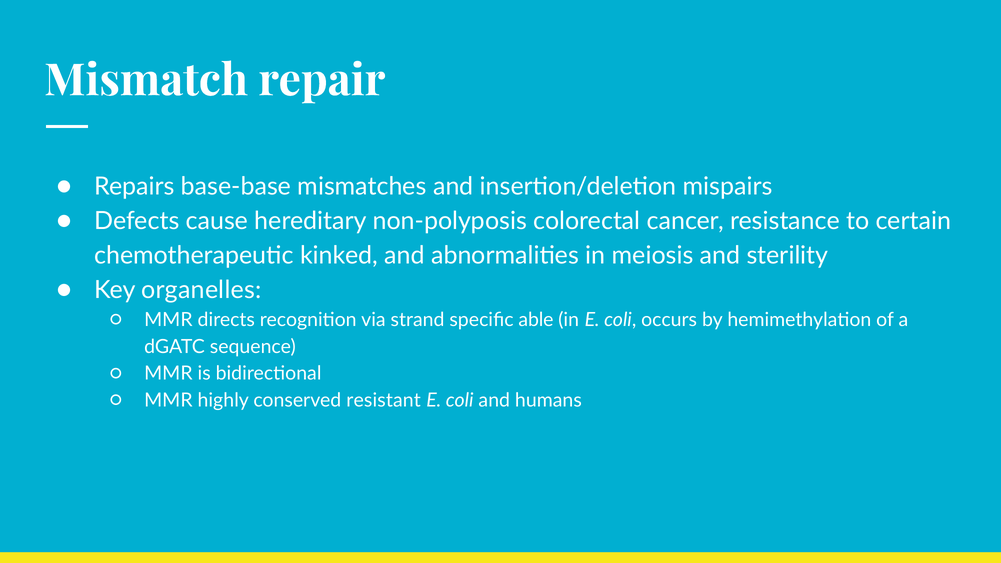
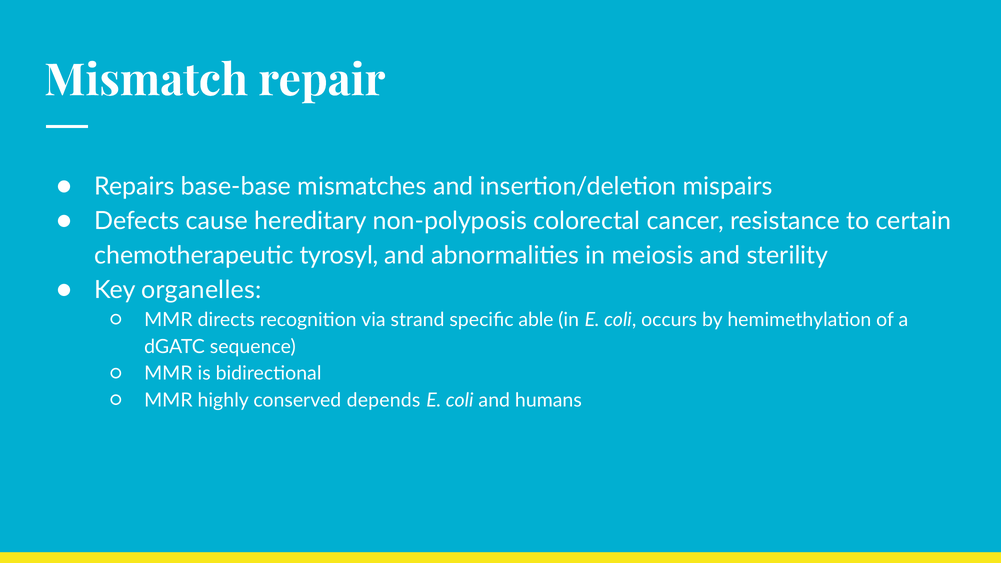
kinked: kinked -> tyrosyl
resistant: resistant -> depends
